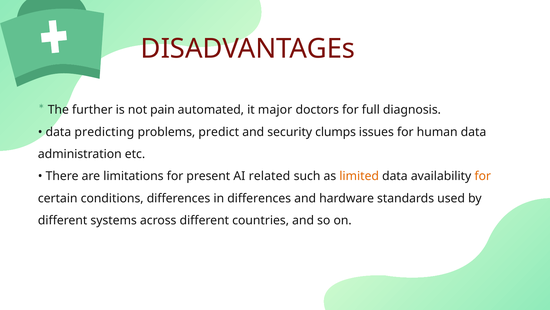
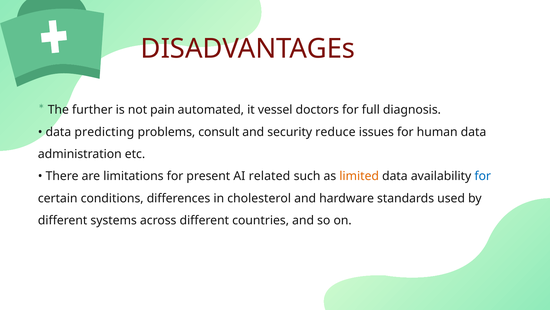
major: major -> vessel
predict: predict -> consult
clumps: clumps -> reduce
for at (483, 176) colour: orange -> blue
in differences: differences -> cholesterol
